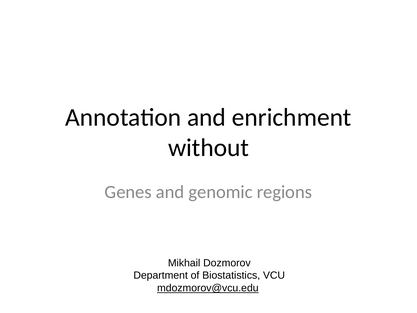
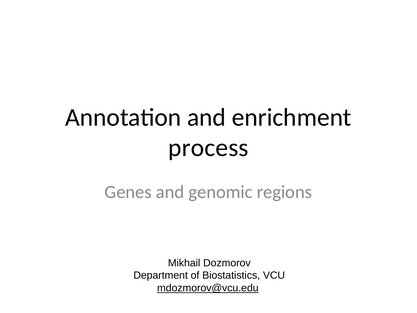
without: without -> process
